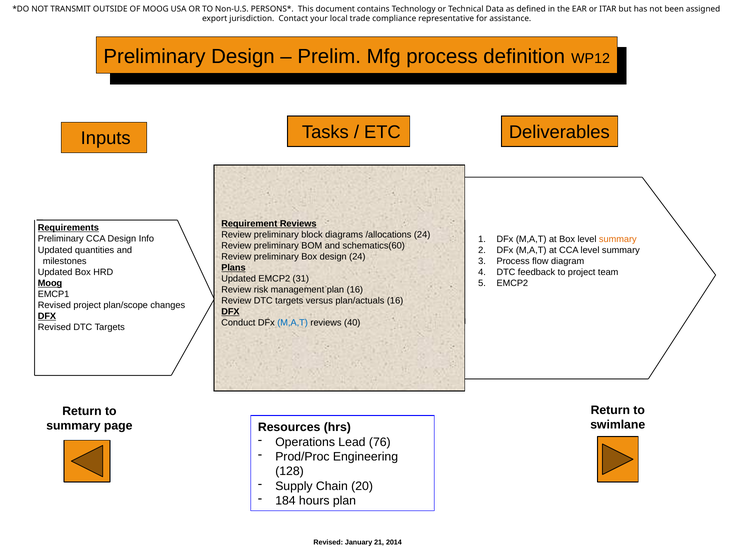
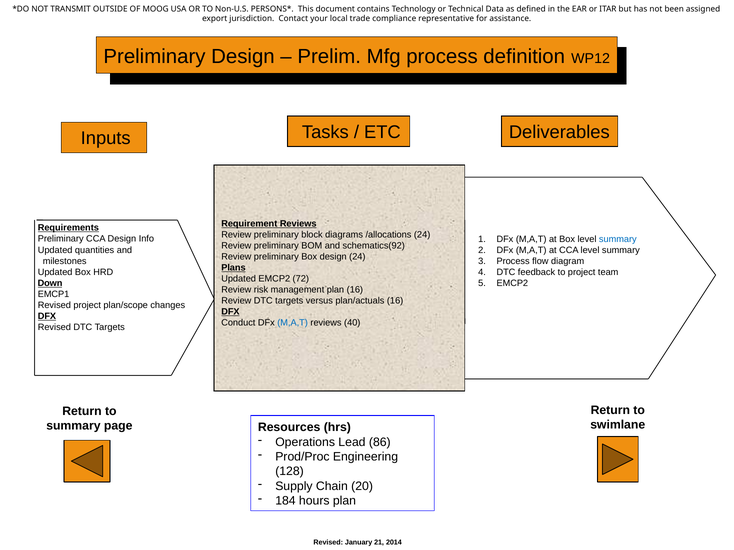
summary at (618, 240) colour: orange -> blue
schematics(60: schematics(60 -> schematics(92
31: 31 -> 72
Moog at (50, 283): Moog -> Down
76: 76 -> 86
